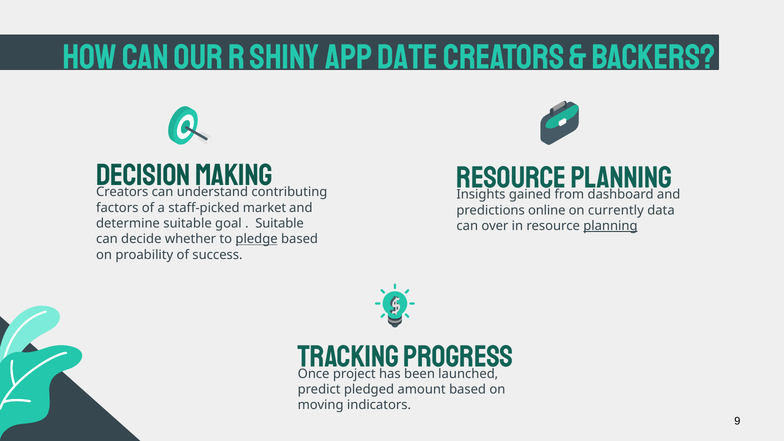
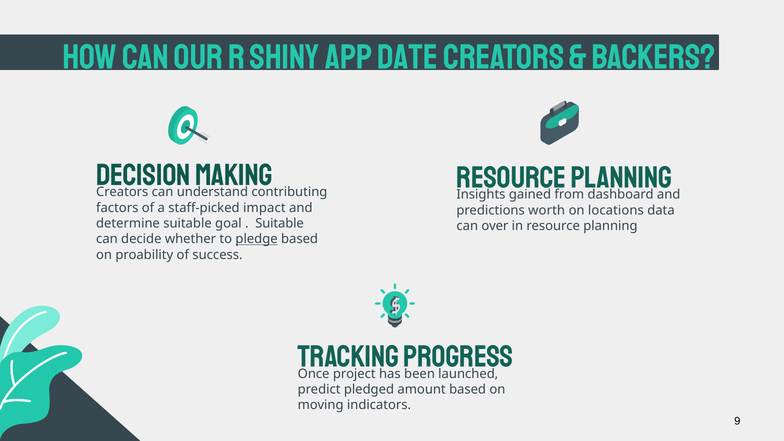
market: market -> impact
online: online -> worth
currently: currently -> locations
planning at (610, 226) underline: present -> none
